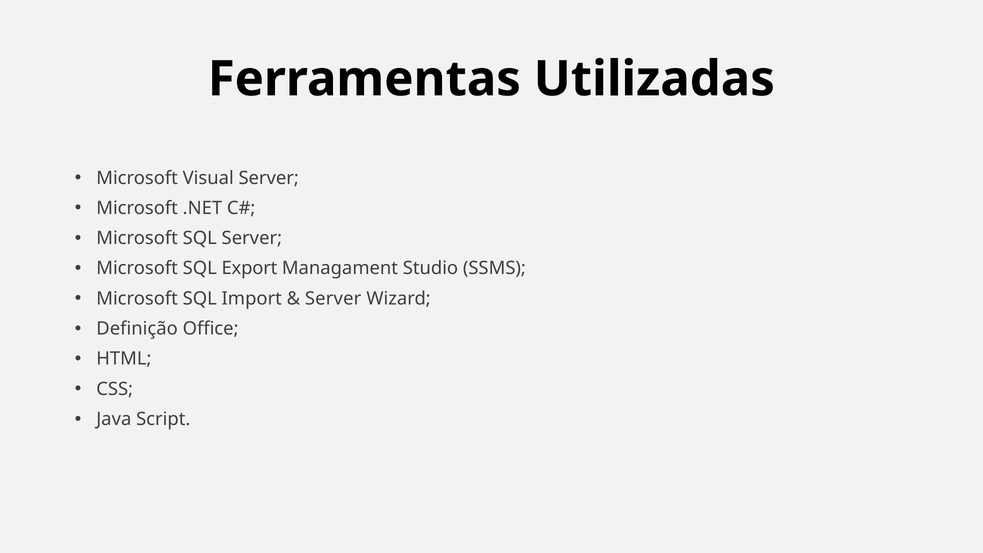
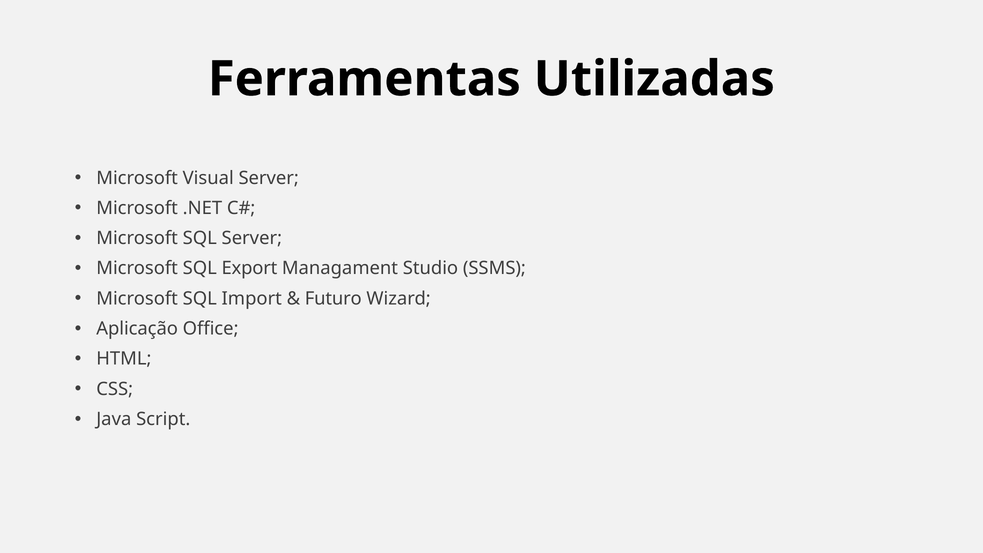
Server at (333, 299): Server -> Futuro
Definição: Definição -> Aplicação
